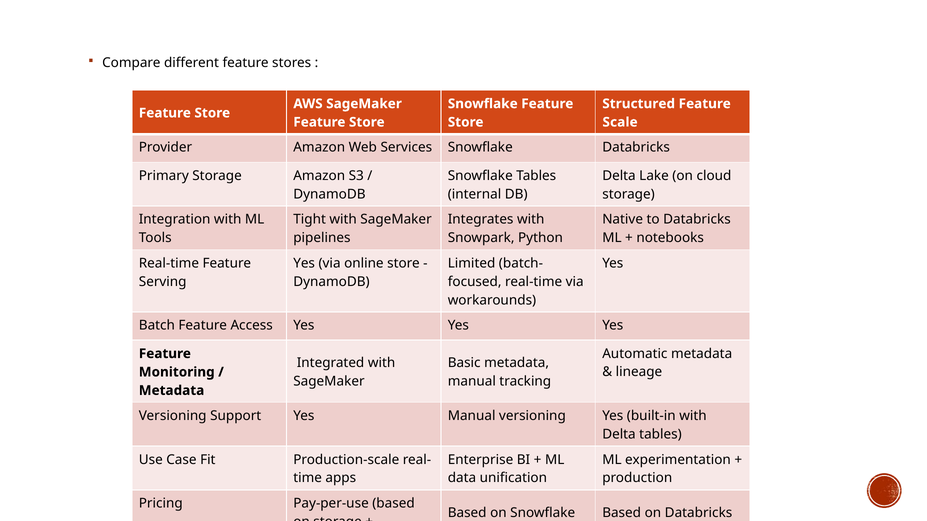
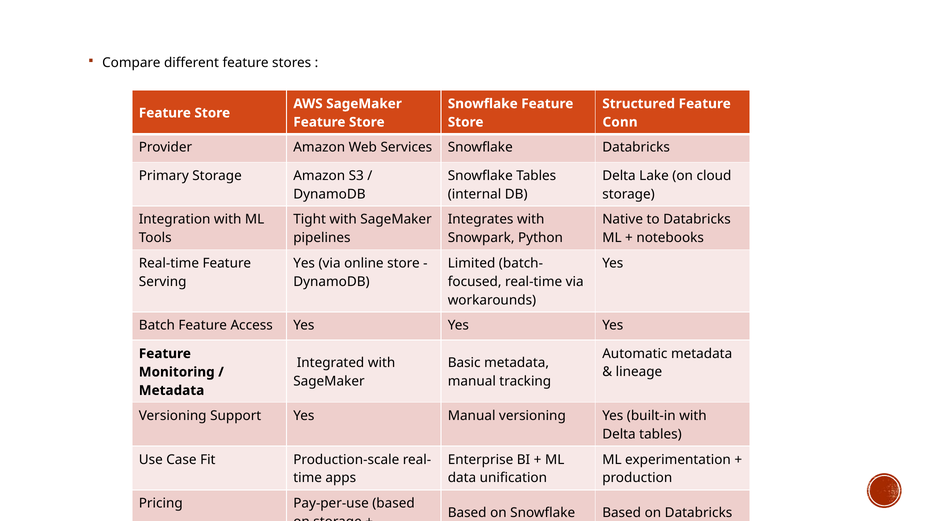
Scale: Scale -> Conn
